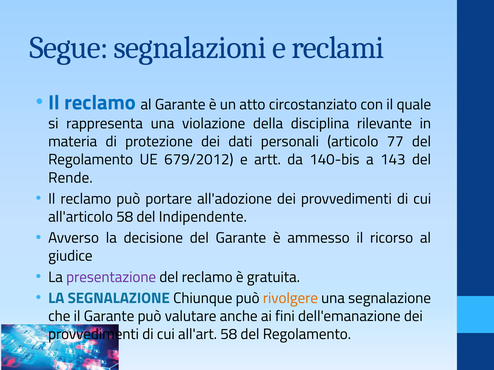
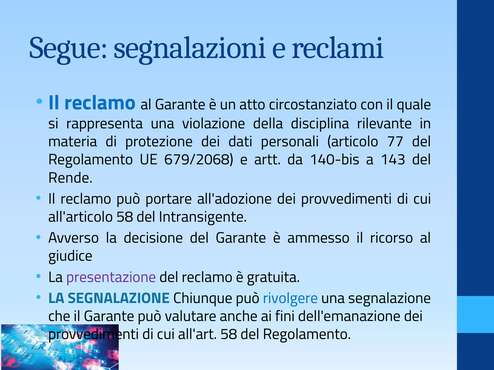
679/2012: 679/2012 -> 679/2068
Indipendente: Indipendente -> Intransigente
rivolgere colour: orange -> blue
